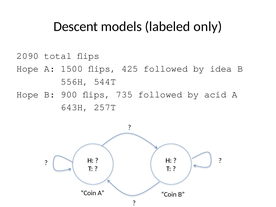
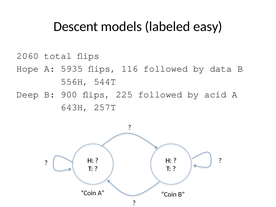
only: only -> easy
2090: 2090 -> 2060
1500: 1500 -> 5935
425: 425 -> 116
idea: idea -> data
Hope at (28, 94): Hope -> Deep
735: 735 -> 225
